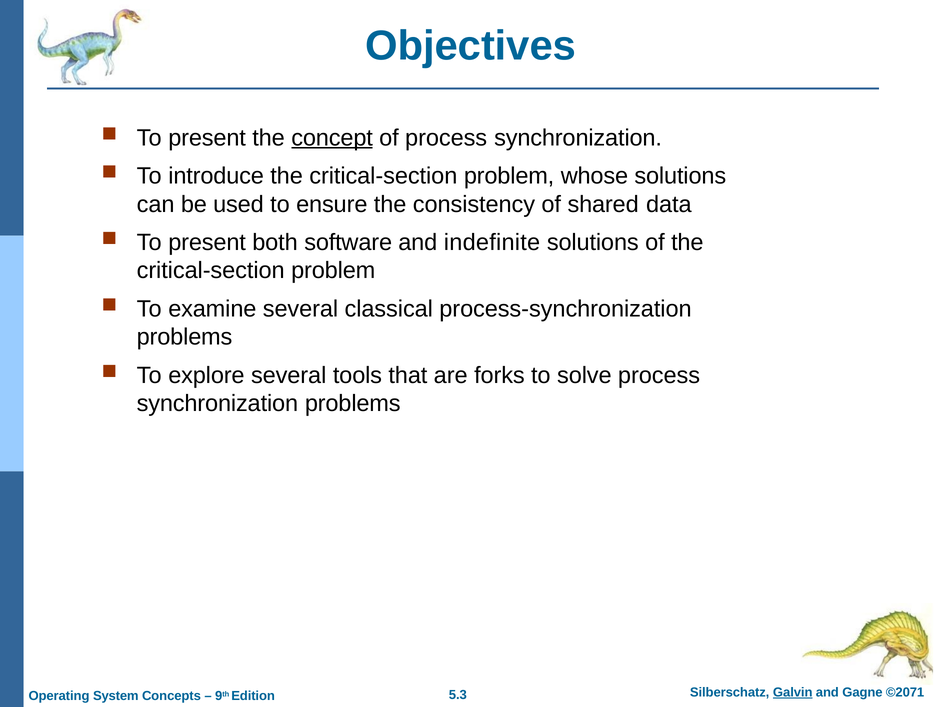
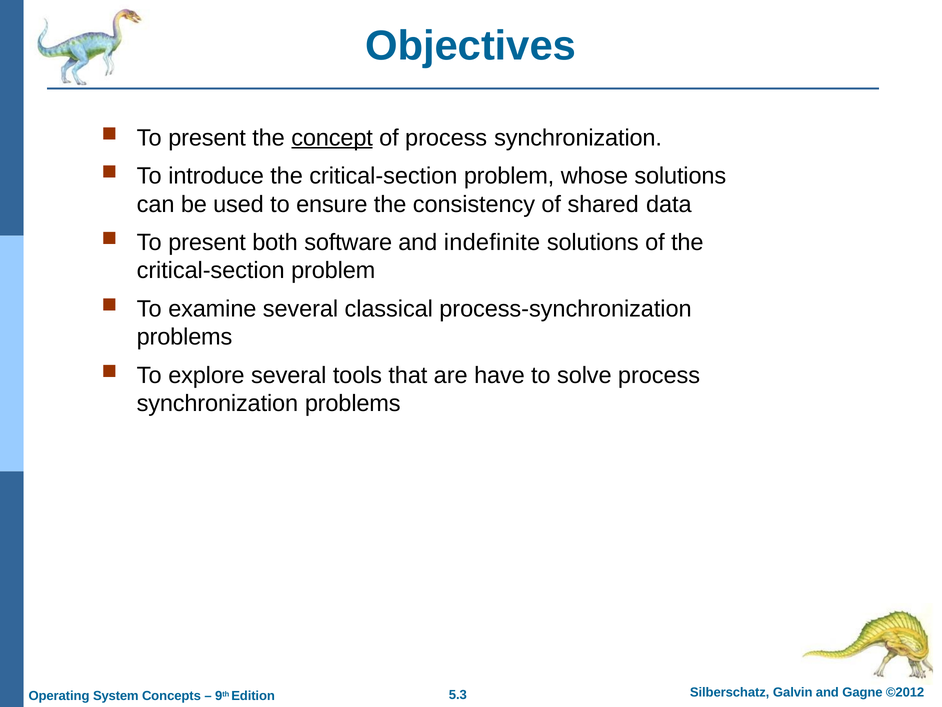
forks: forks -> have
Galvin underline: present -> none
©2071: ©2071 -> ©2012
